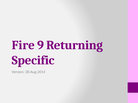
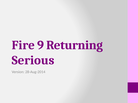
Specific: Specific -> Serious
